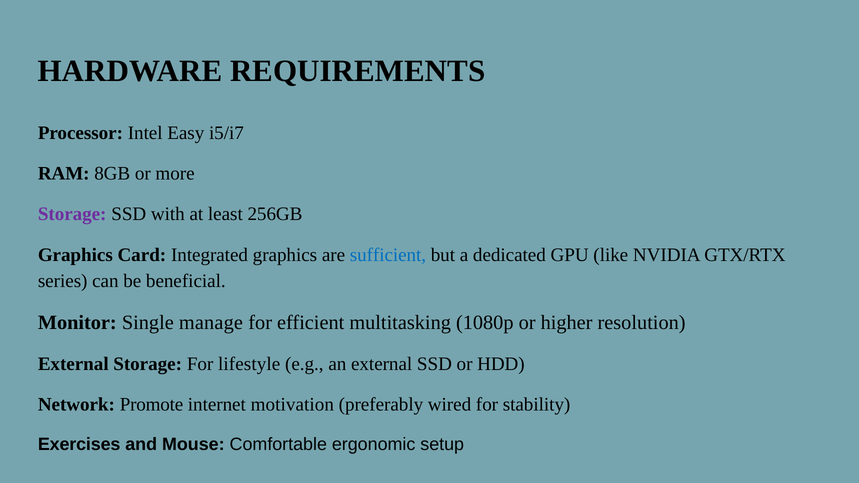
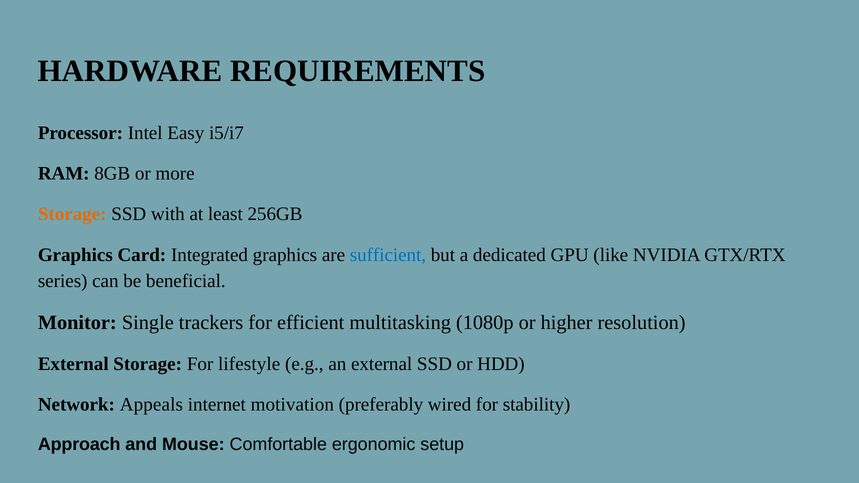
Storage at (72, 214) colour: purple -> orange
manage: manage -> trackers
Promote: Promote -> Appeals
Exercises: Exercises -> Approach
